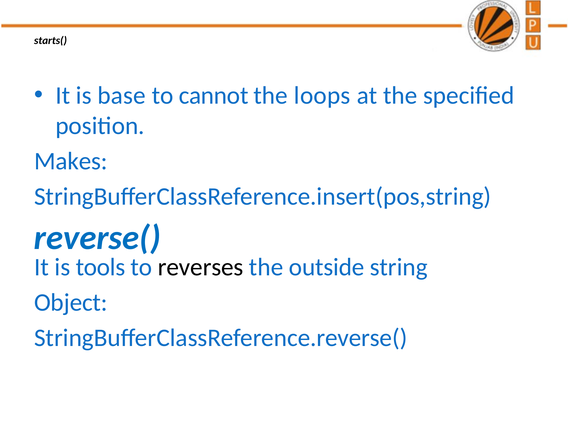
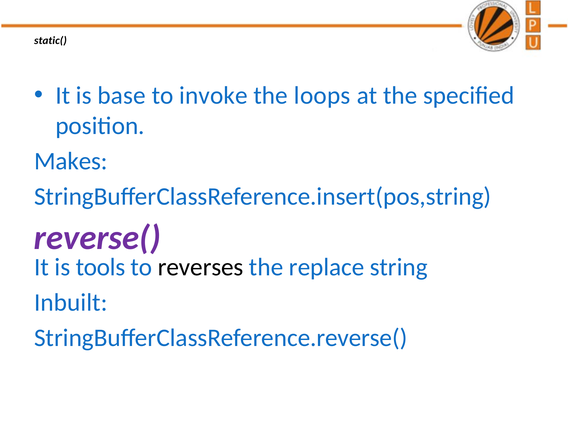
starts(: starts( -> static(
cannot: cannot -> invoke
reverse( colour: blue -> purple
outside: outside -> replace
Object: Object -> Inbuilt
